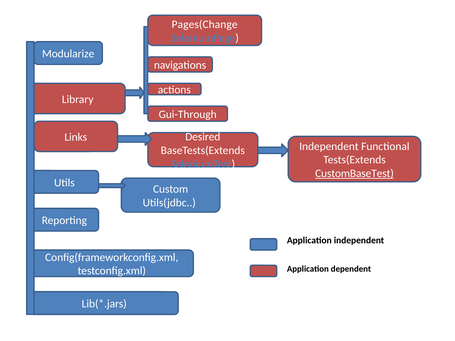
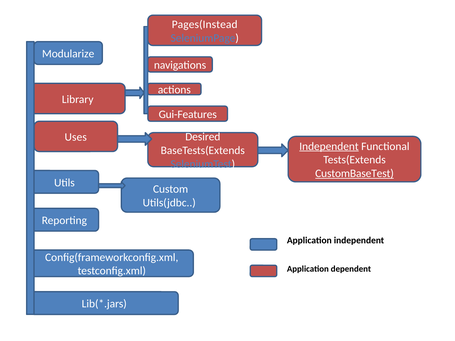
Pages(Change: Pages(Change -> Pages(Instead
Gui-Through: Gui-Through -> Gui-Features
Links: Links -> Uses
Independent at (329, 146) underline: none -> present
